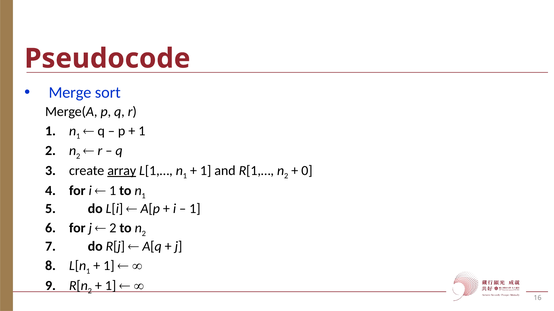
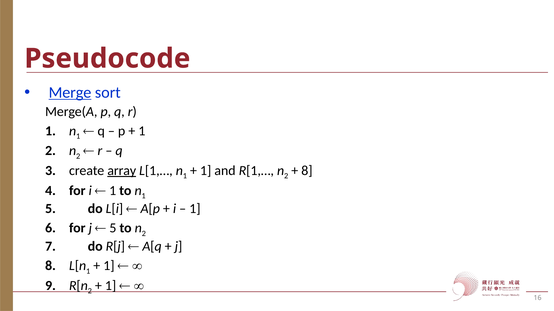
Merge underline: none -> present
0 at (307, 171): 0 -> 8
2 at (113, 229): 2 -> 5
